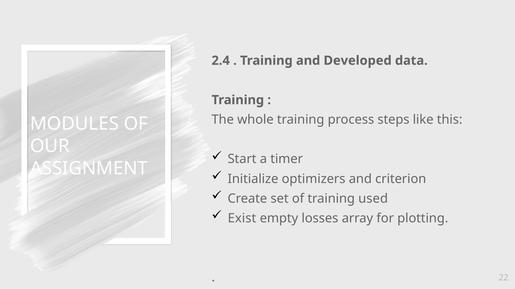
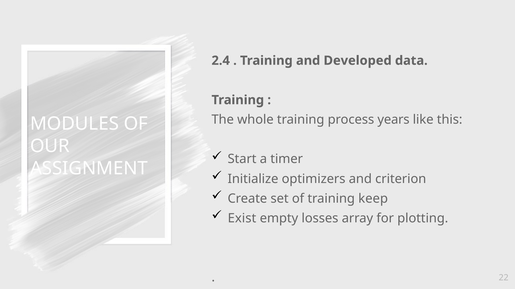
steps: steps -> years
used: used -> keep
